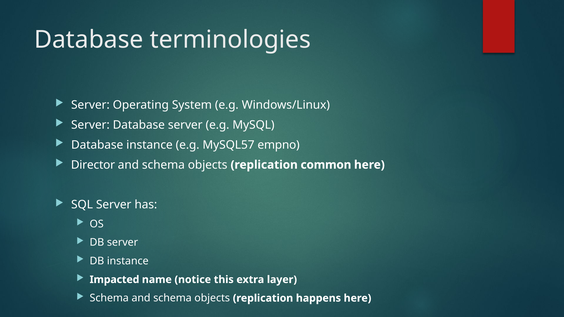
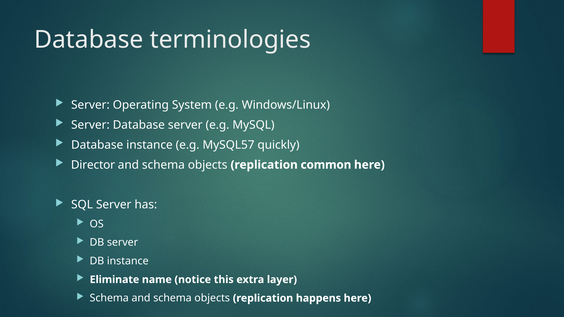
empno: empno -> quickly
Impacted: Impacted -> Eliminate
